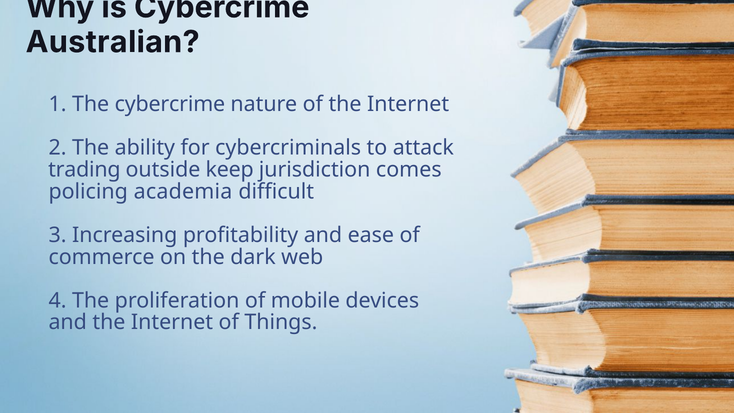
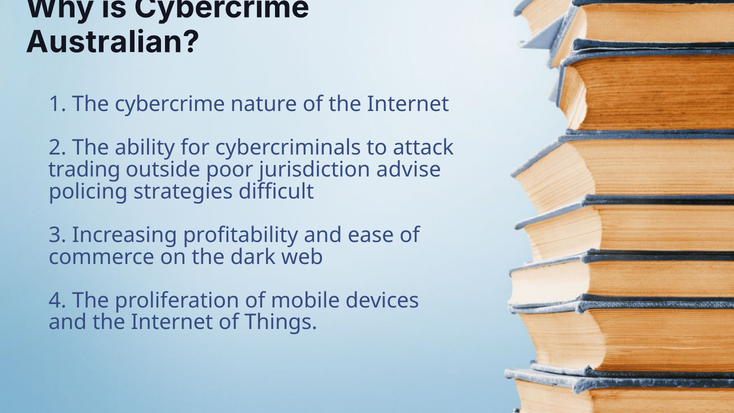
keep: keep -> poor
comes: comes -> advise
academia: academia -> strategies
